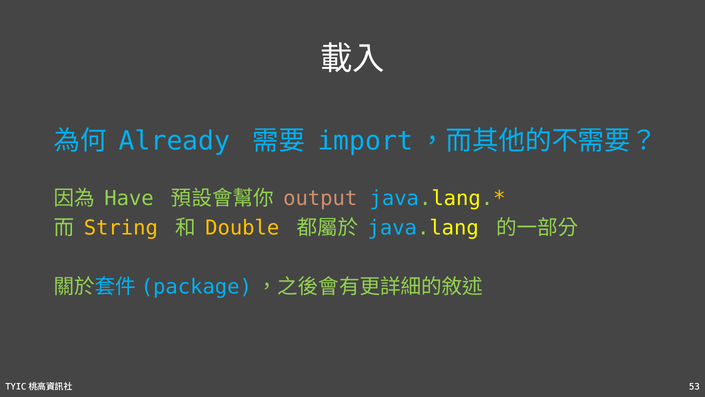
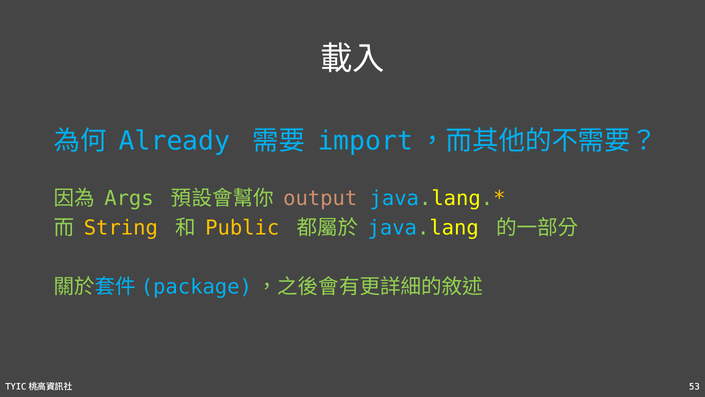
Have: Have -> Args
Double: Double -> Public
